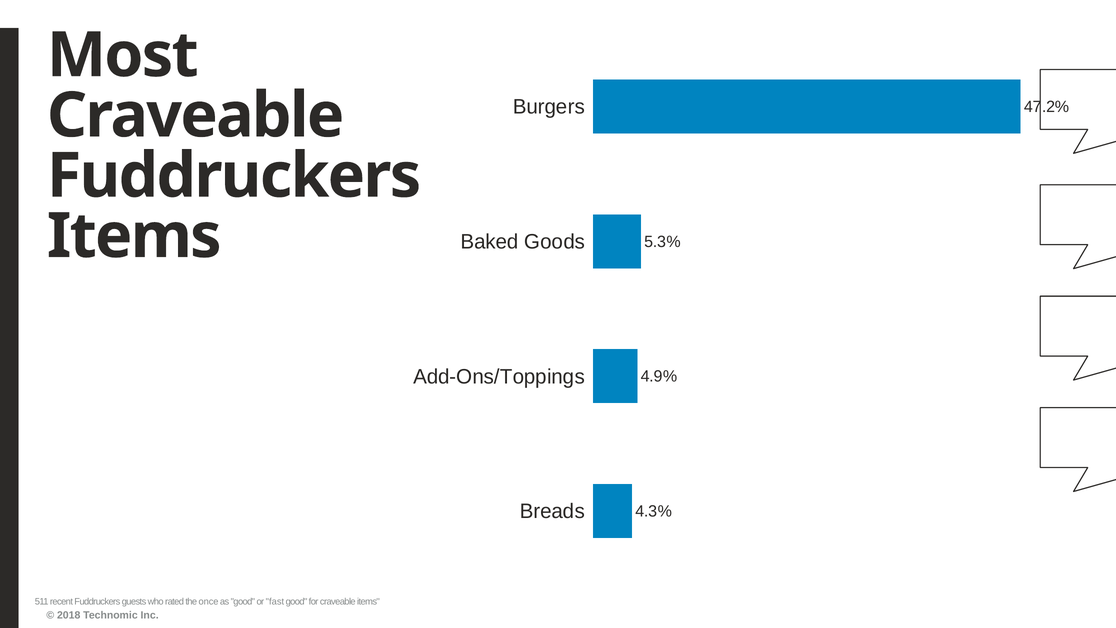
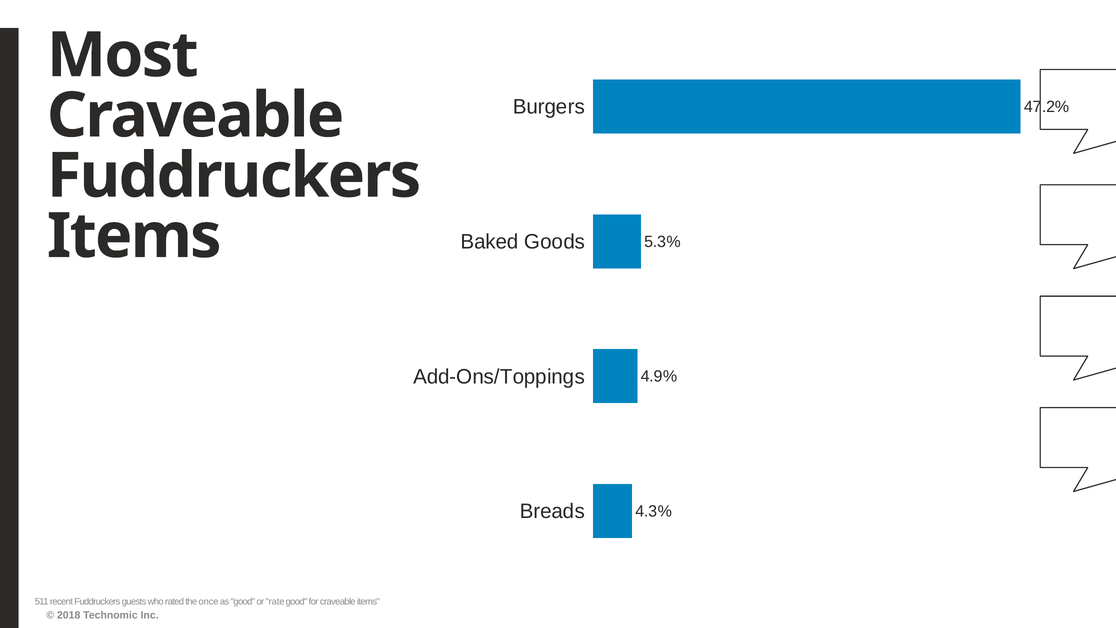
fast: fast -> rate
